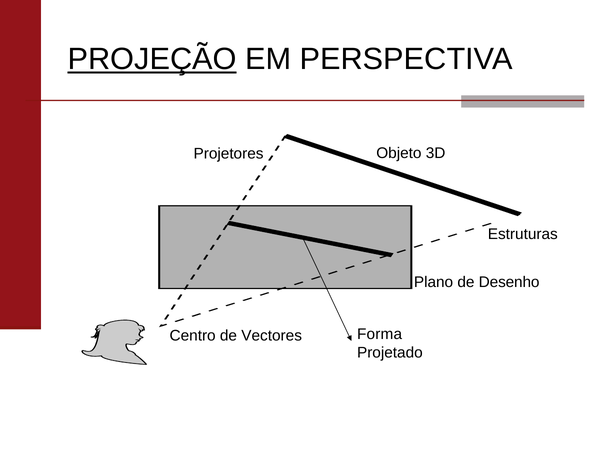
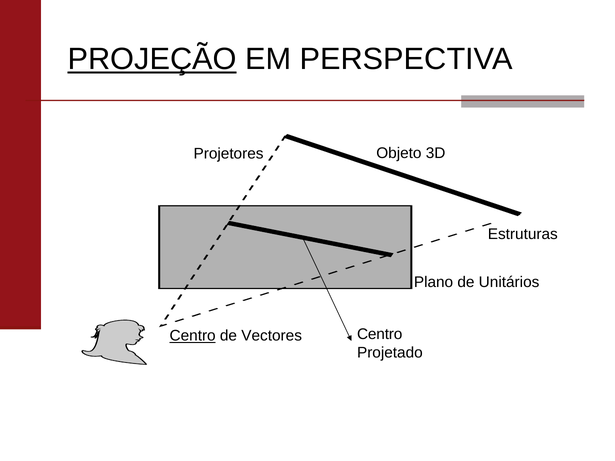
Desenho: Desenho -> Unitários
Forma at (380, 334): Forma -> Centro
Centro at (193, 336) underline: none -> present
